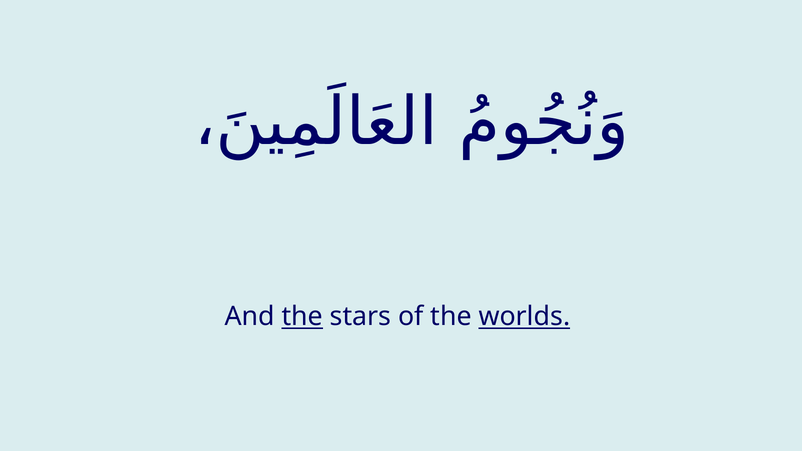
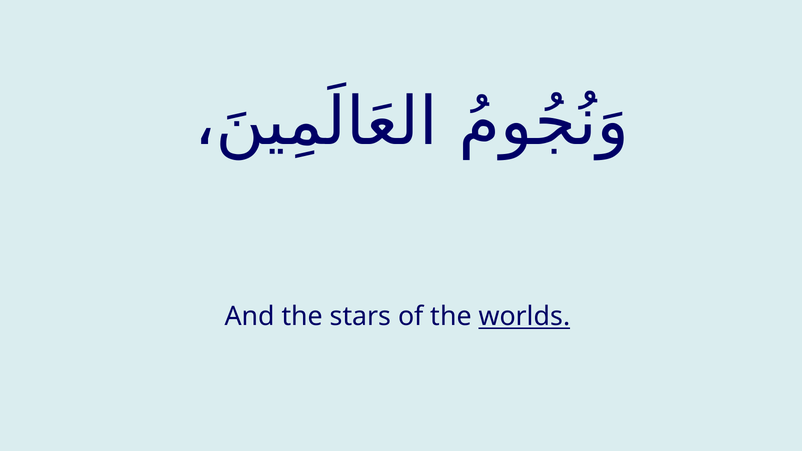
the at (302, 317) underline: present -> none
